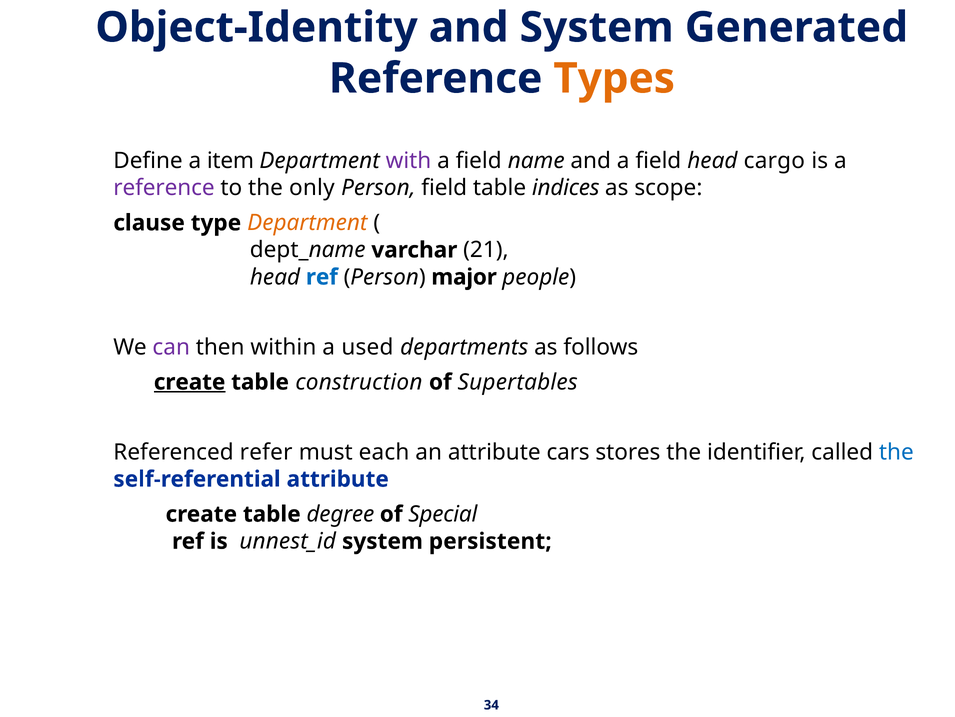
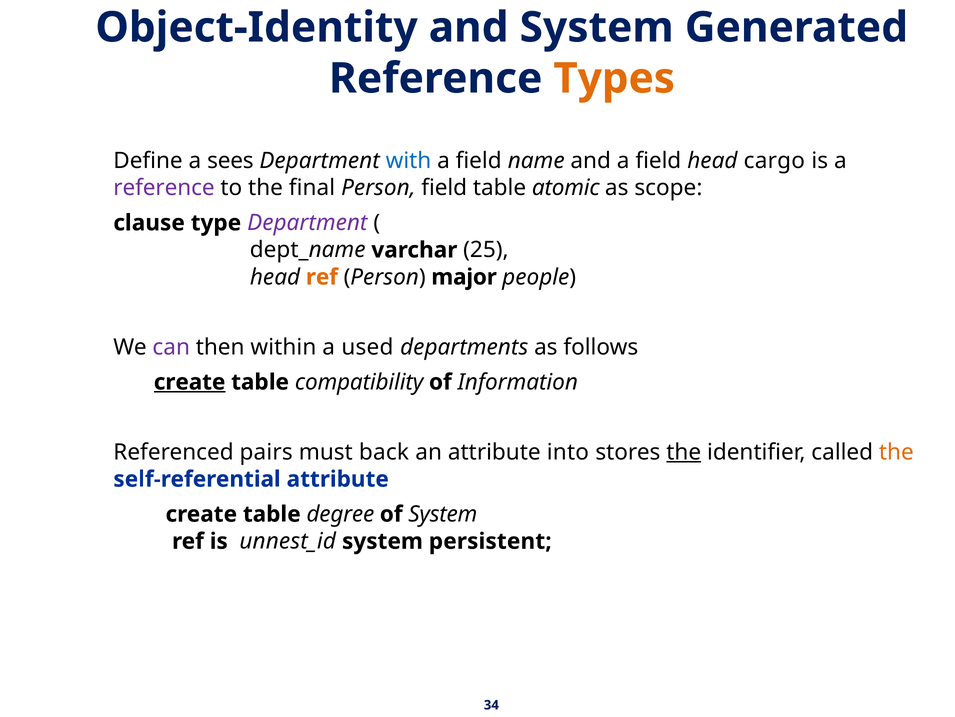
item: item -> sees
with colour: purple -> blue
only: only -> final
indices: indices -> atomic
Department at (307, 223) colour: orange -> purple
21: 21 -> 25
ref at (322, 277) colour: blue -> orange
construction: construction -> compatibility
Supertables: Supertables -> Information
refer: refer -> pairs
each: each -> back
cars: cars -> into
the at (684, 452) underline: none -> present
the at (896, 452) colour: blue -> orange
of Special: Special -> System
